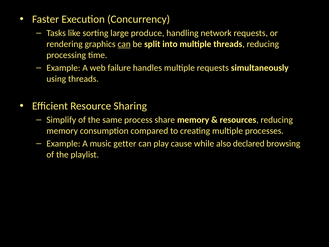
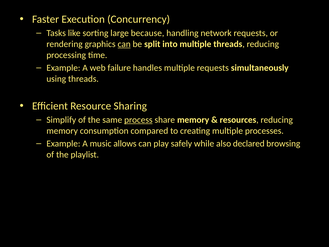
produce: produce -> because
process underline: none -> present
getter: getter -> allows
cause: cause -> safely
